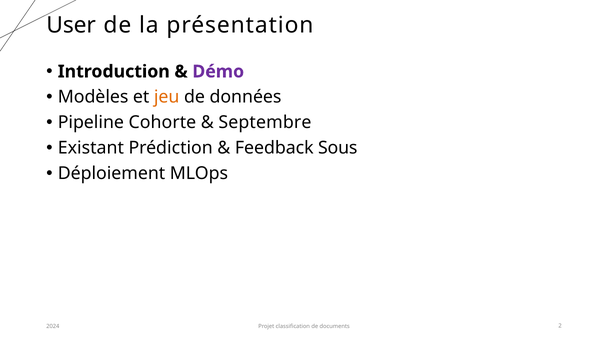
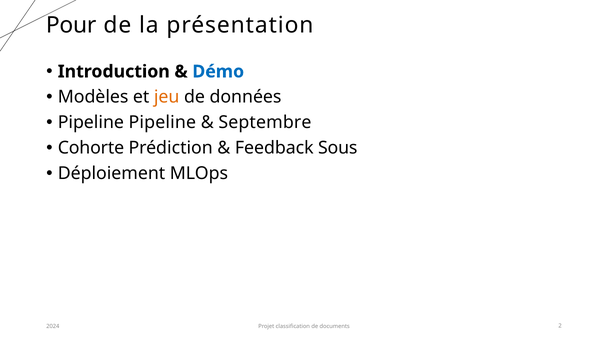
User: User -> Pour
Démo colour: purple -> blue
Pipeline Cohorte: Cohorte -> Pipeline
Existant: Existant -> Cohorte
